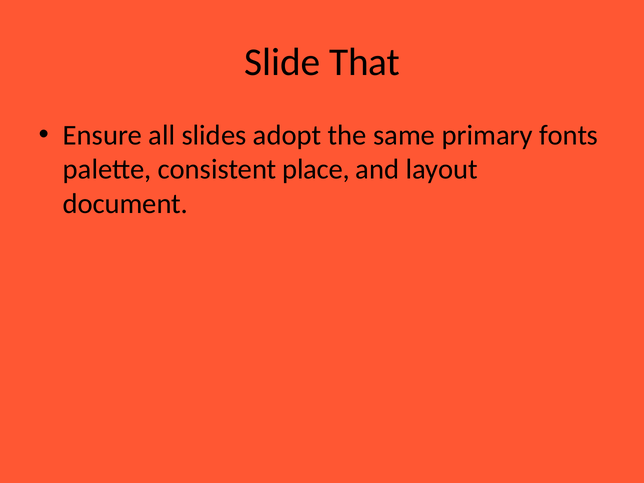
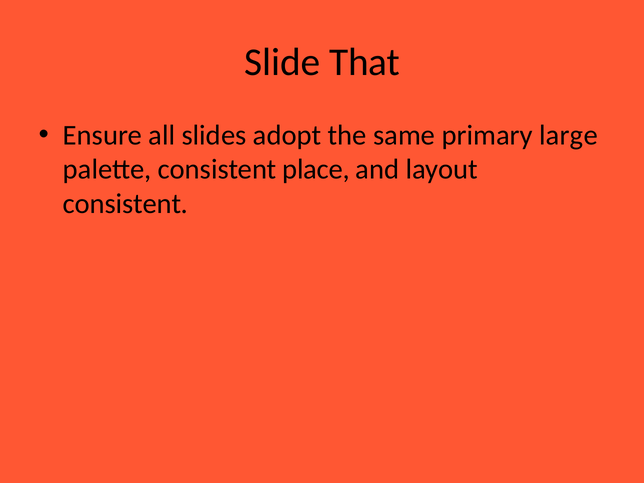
fonts: fonts -> large
document at (125, 204): document -> consistent
